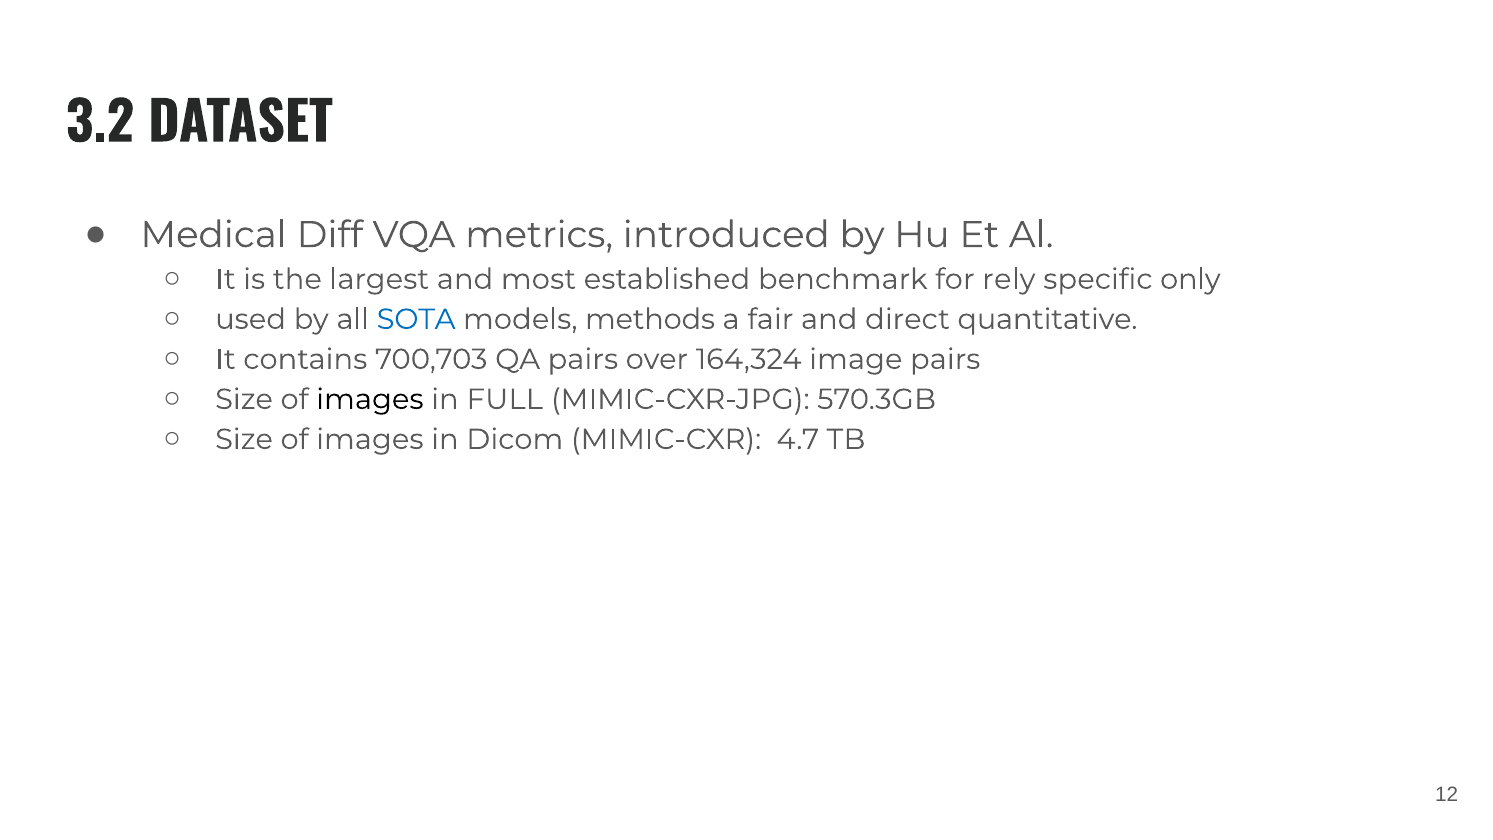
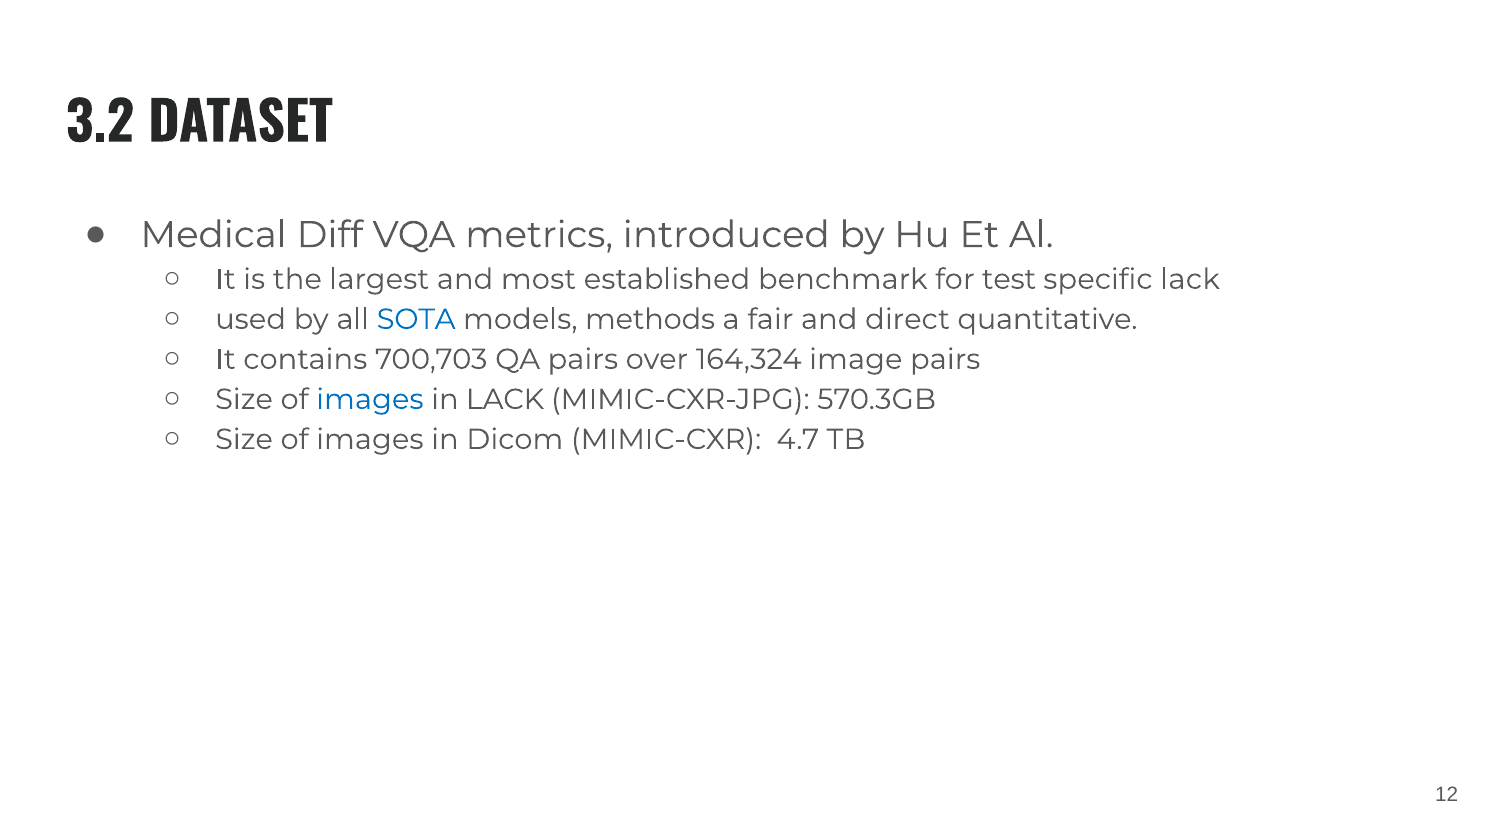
rely: rely -> test
specific only: only -> lack
images at (370, 399) colour: black -> blue
in FULL: FULL -> LACK
